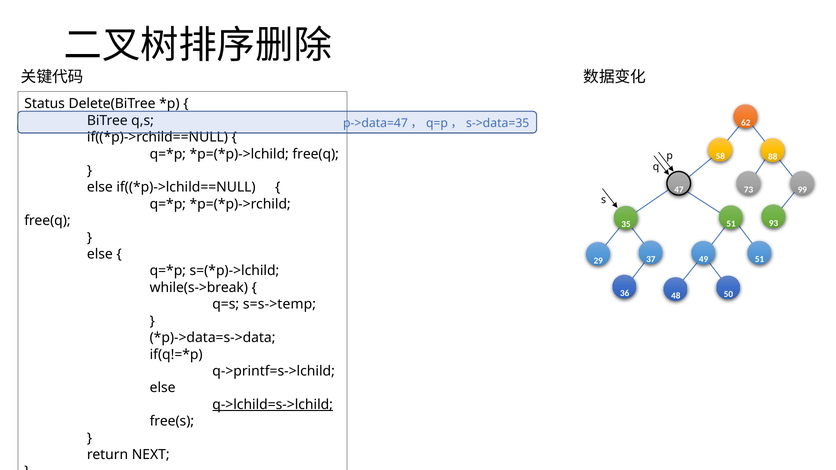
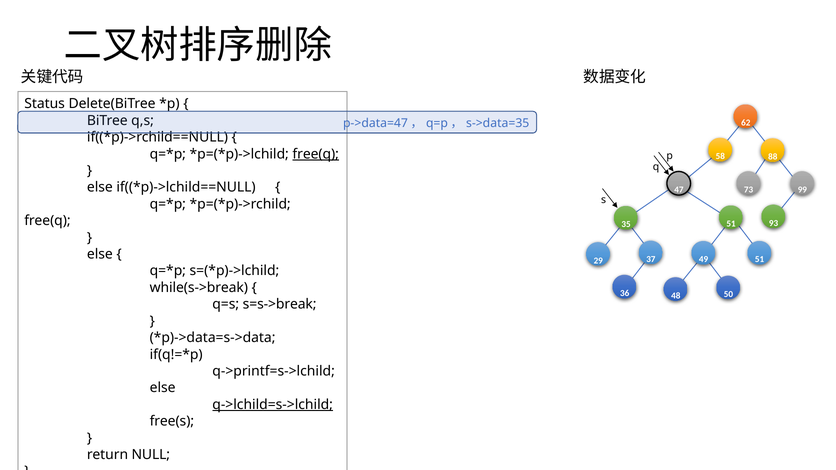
free(q at (316, 154) underline: none -> present
s=s->temp: s=s->temp -> s=s->break
NEXT: NEXT -> NULL
